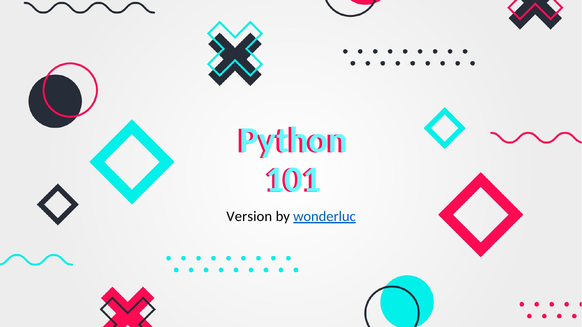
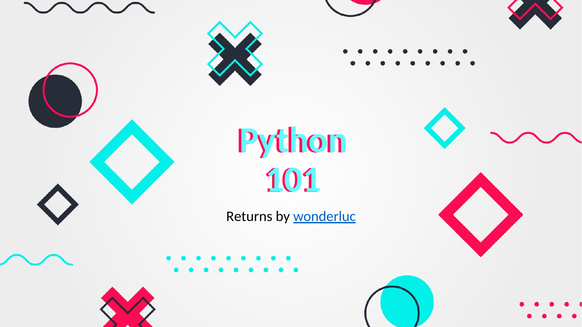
Version: Version -> Returns
